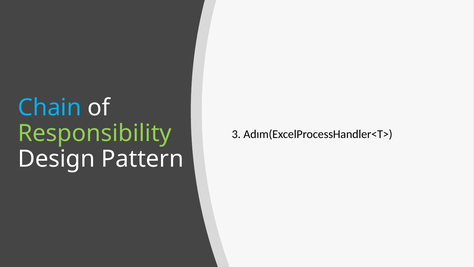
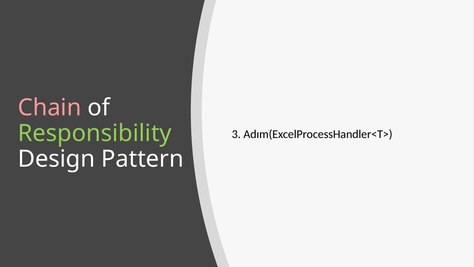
Chain colour: light blue -> pink
